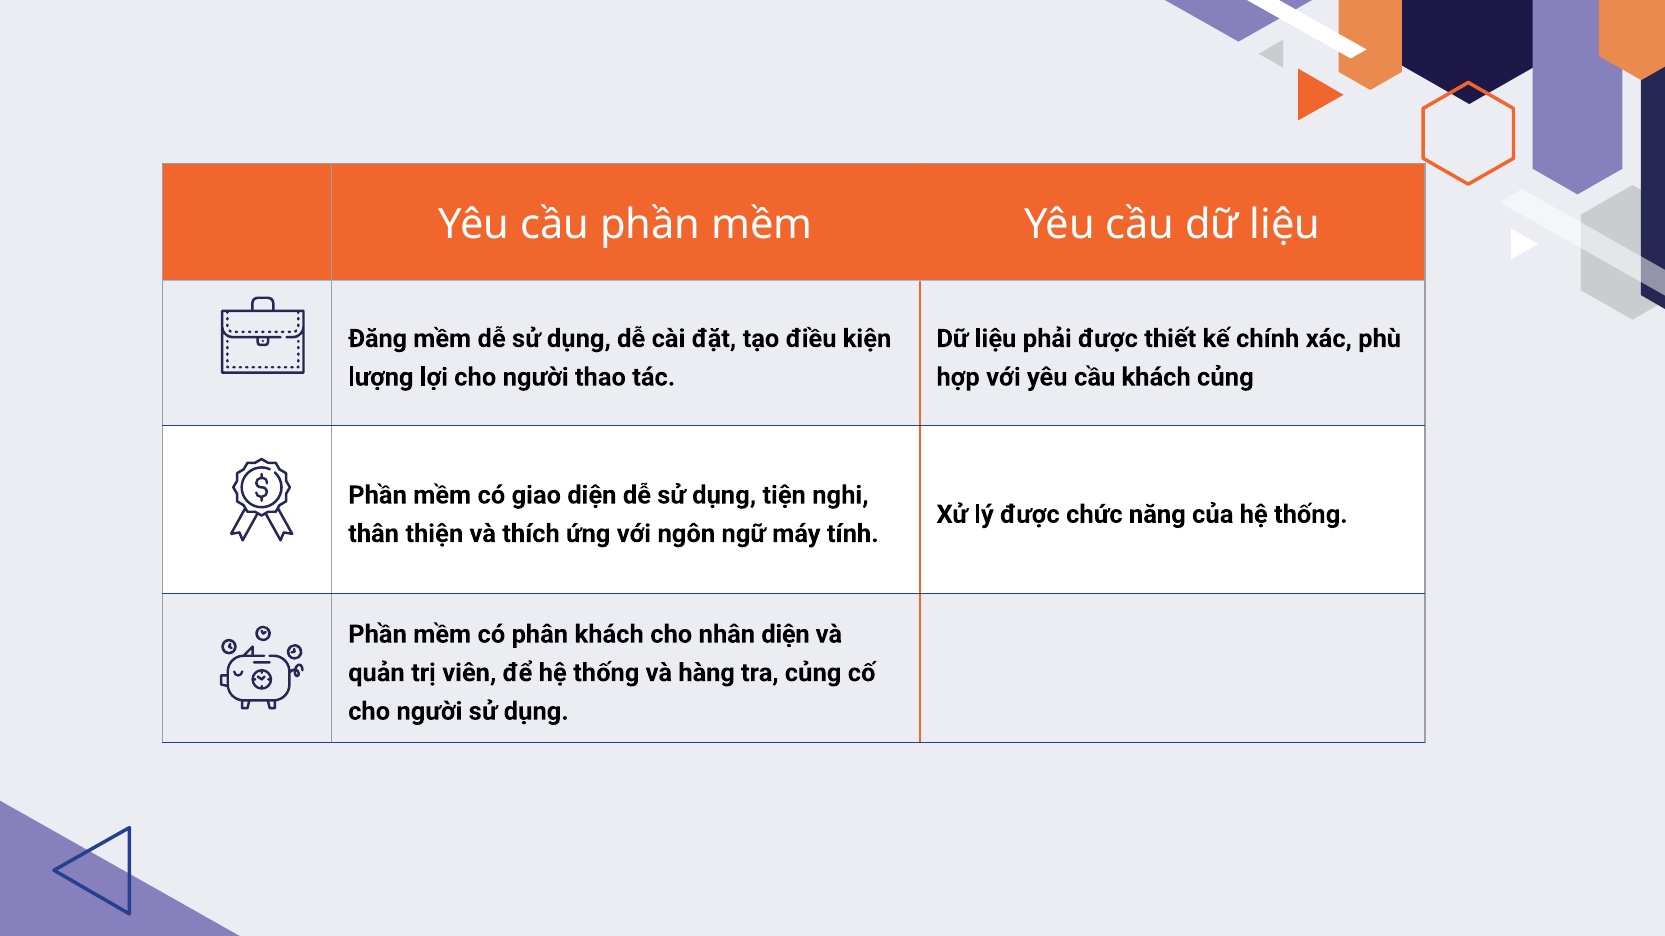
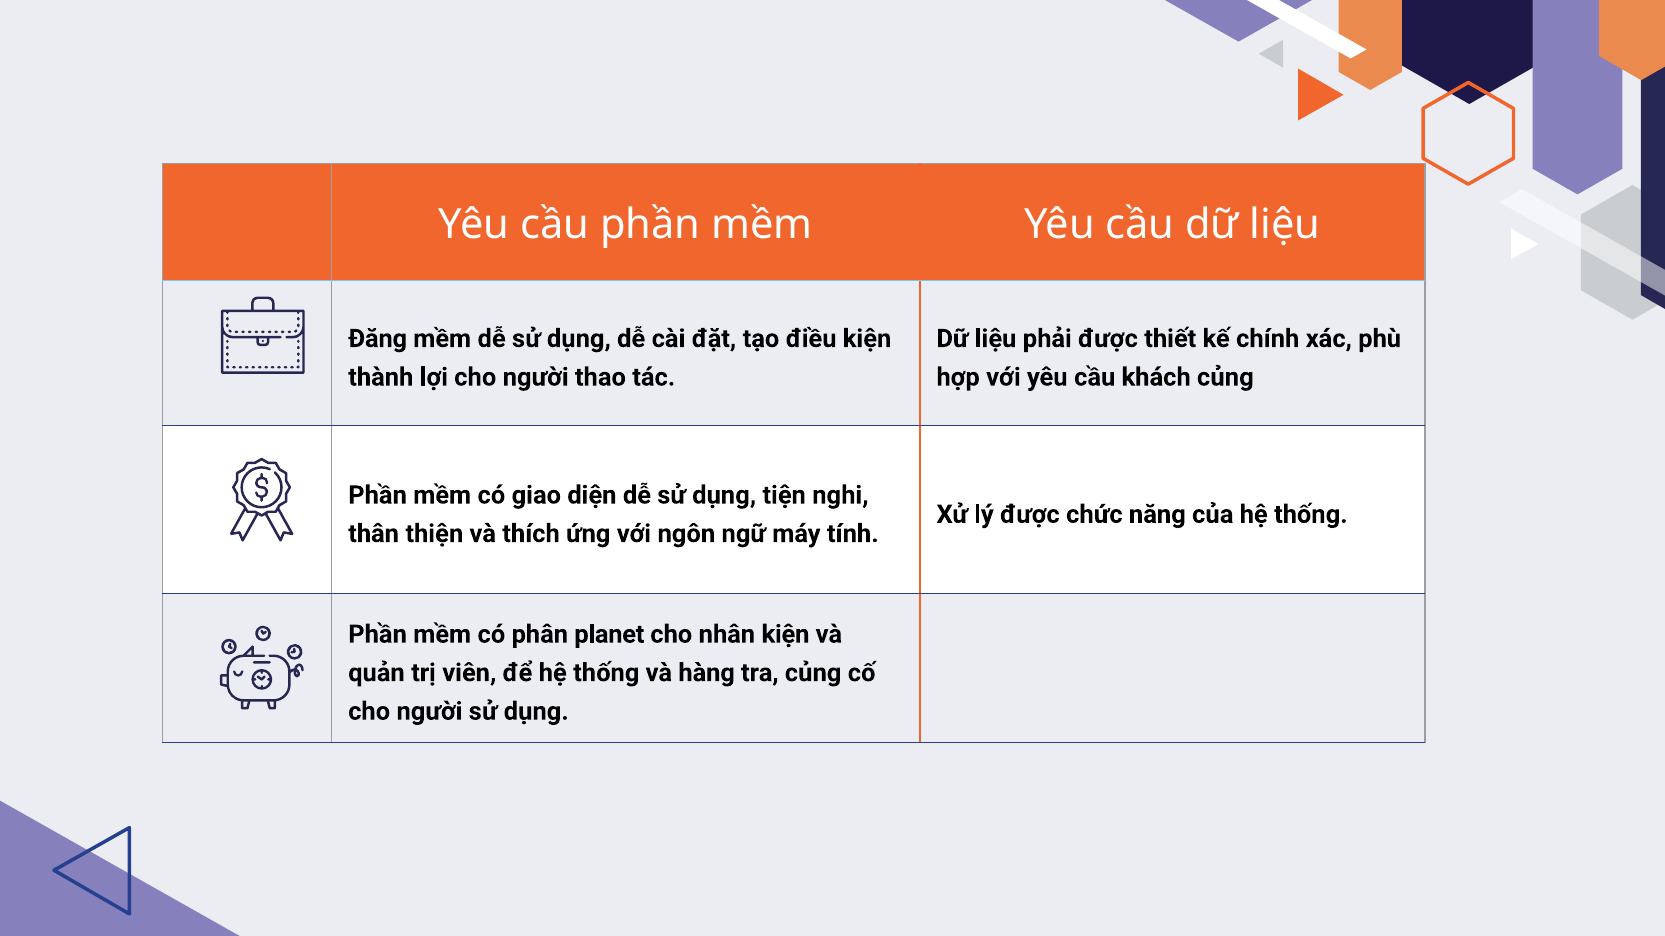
lượng: lượng -> thành
phân khách: khách -> planet
nhân diện: diện -> kiện
